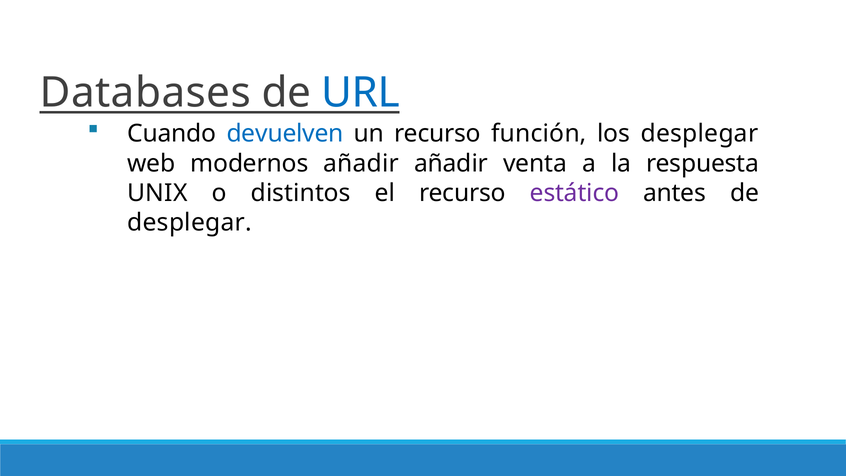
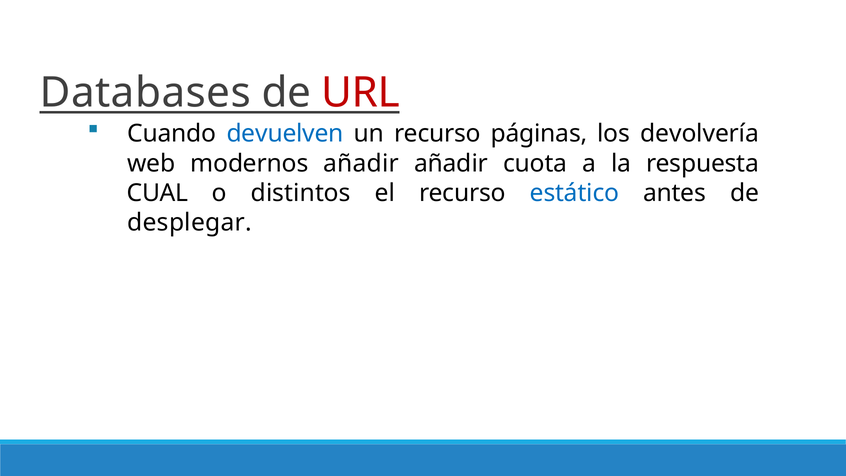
URL colour: blue -> red
función: función -> páginas
los desplegar: desplegar -> devolvería
venta: venta -> cuota
UNIX: UNIX -> CUAL
estático colour: purple -> blue
